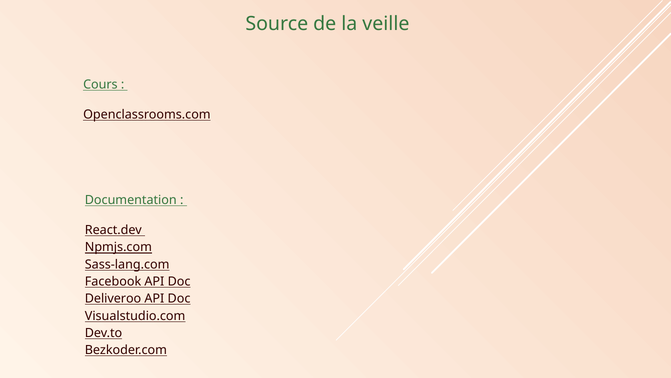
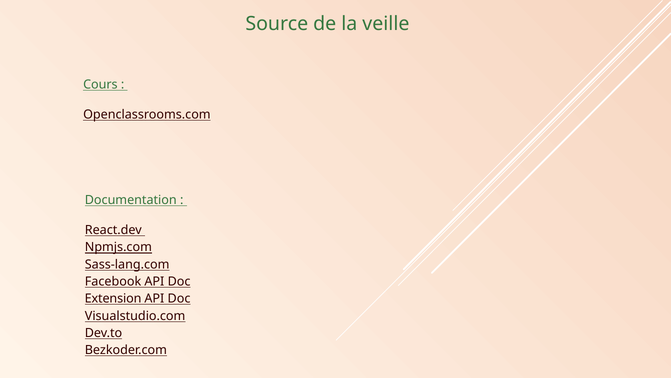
Deliveroo: Deliveroo -> Extension
